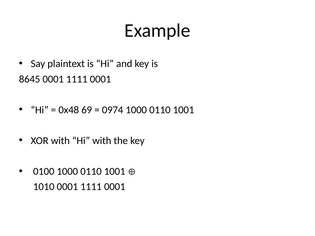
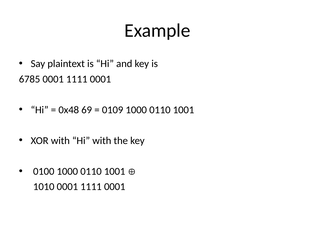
8645: 8645 -> 6785
0974: 0974 -> 0109
